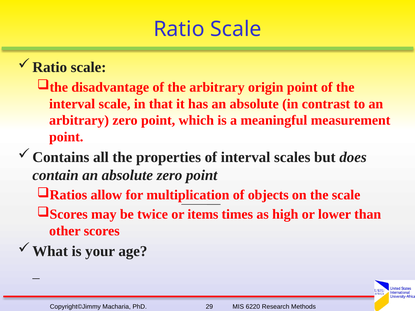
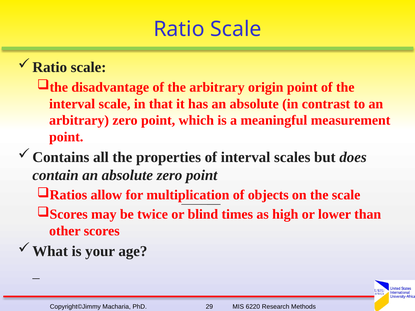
items: items -> blind
